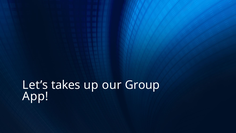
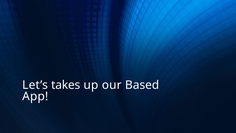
Group: Group -> Based
